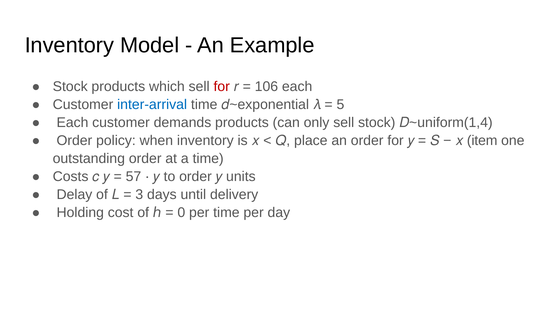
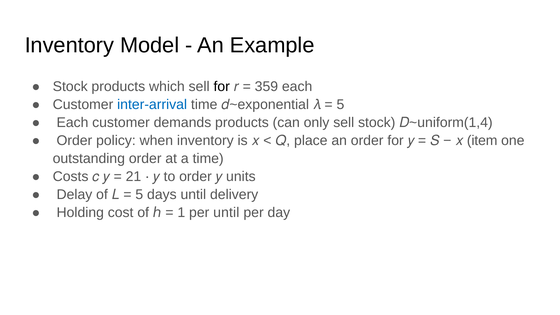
for at (222, 87) colour: red -> black
106: 106 -> 359
57: 57 -> 21
3 at (139, 195): 3 -> 5
0: 0 -> 1
per time: time -> until
